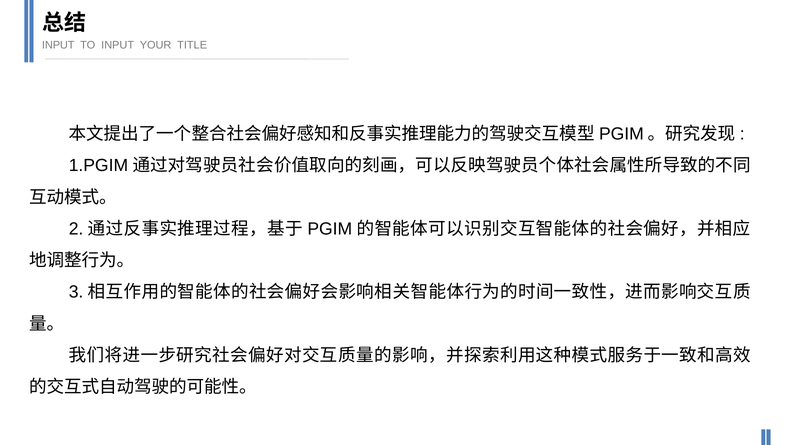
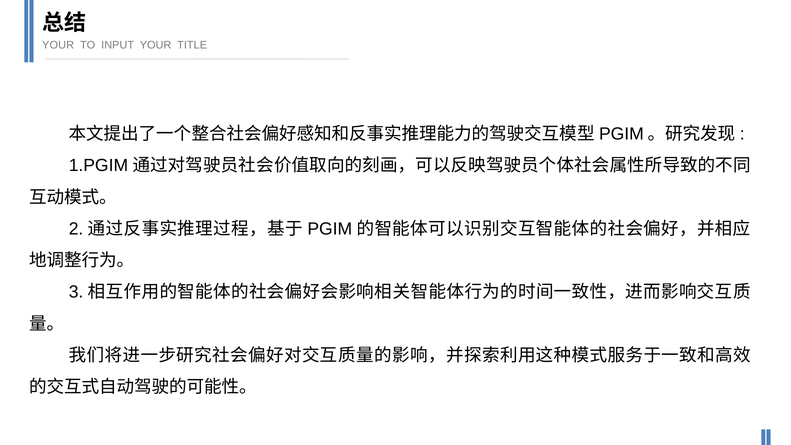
INPUT at (58, 45): INPUT -> YOUR
